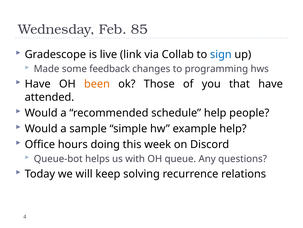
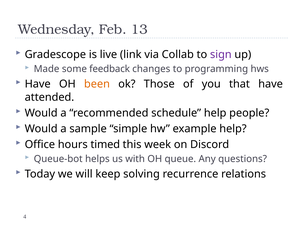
85: 85 -> 13
sign colour: blue -> purple
doing: doing -> timed
